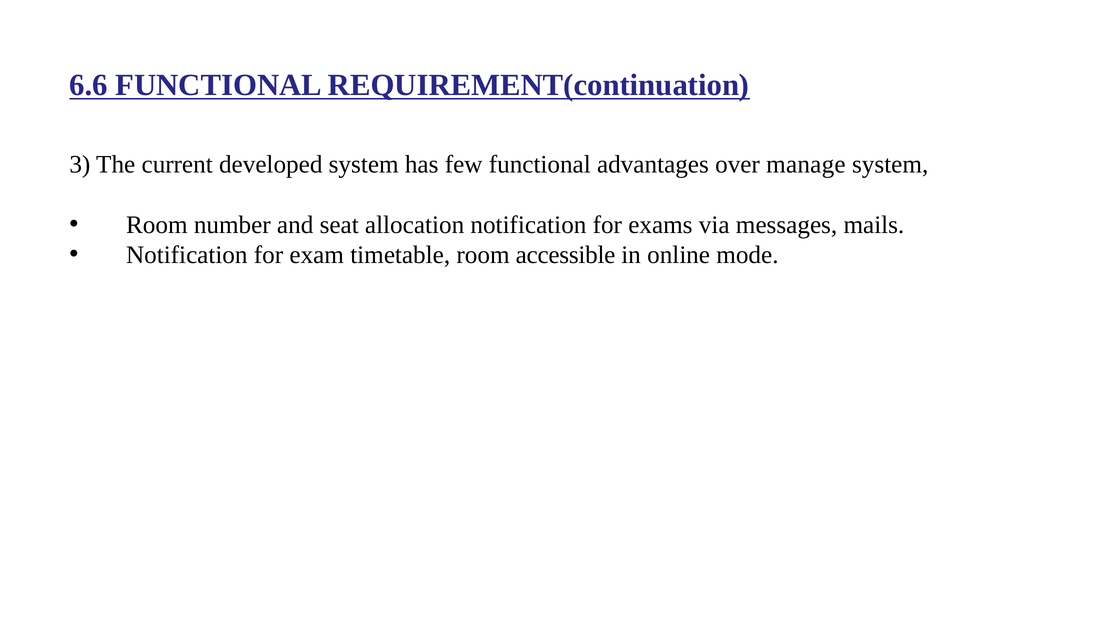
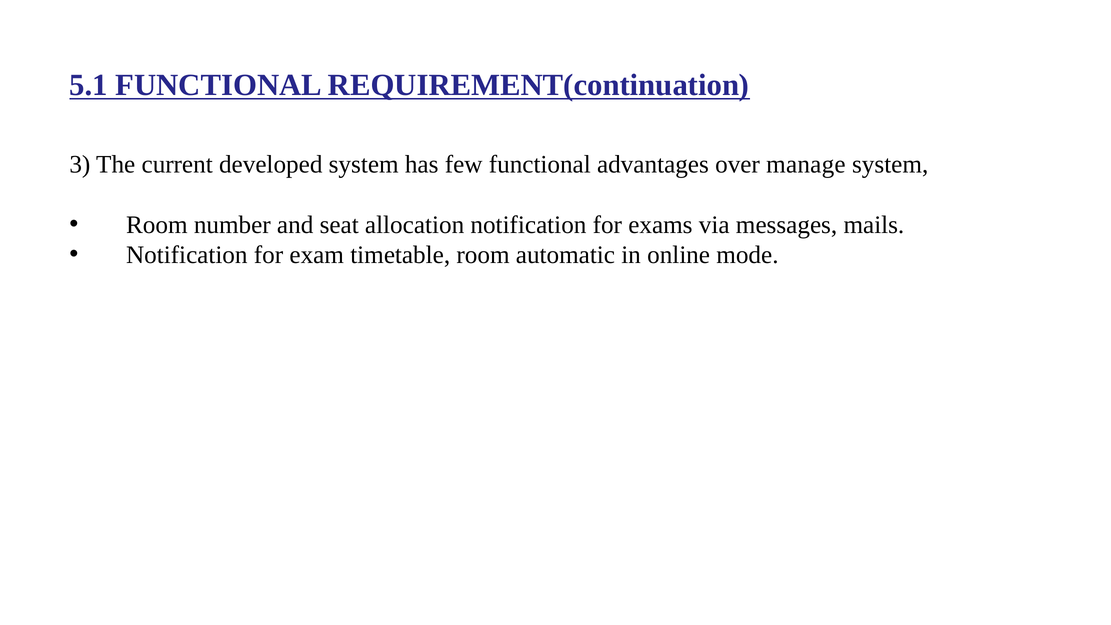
6.6: 6.6 -> 5.1
accessible: accessible -> automatic
